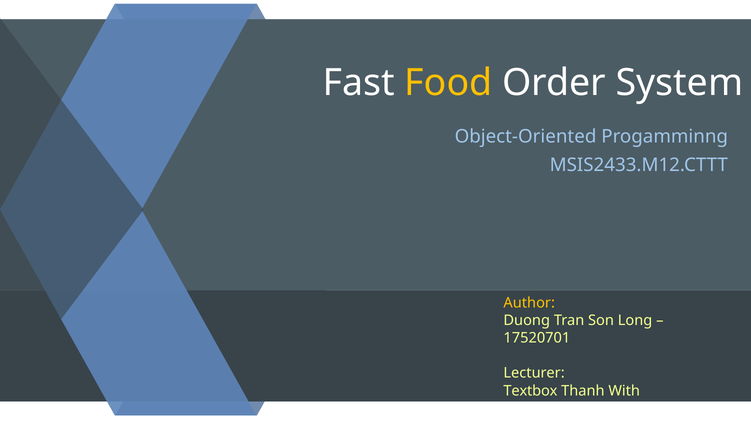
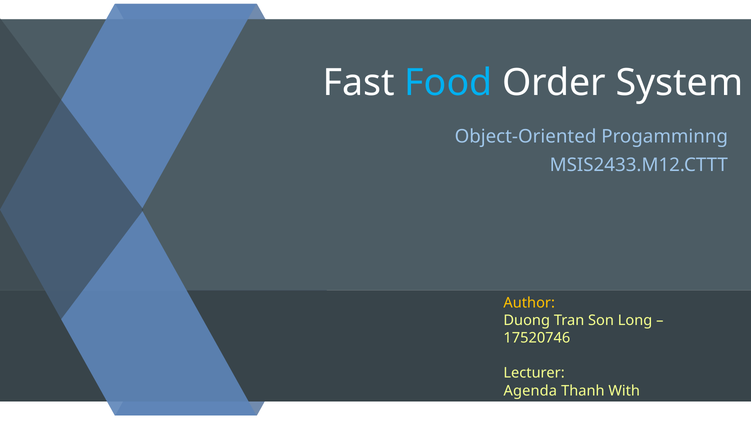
Food colour: yellow -> light blue
17520701: 17520701 -> 17520746
Textbox: Textbox -> Agenda
